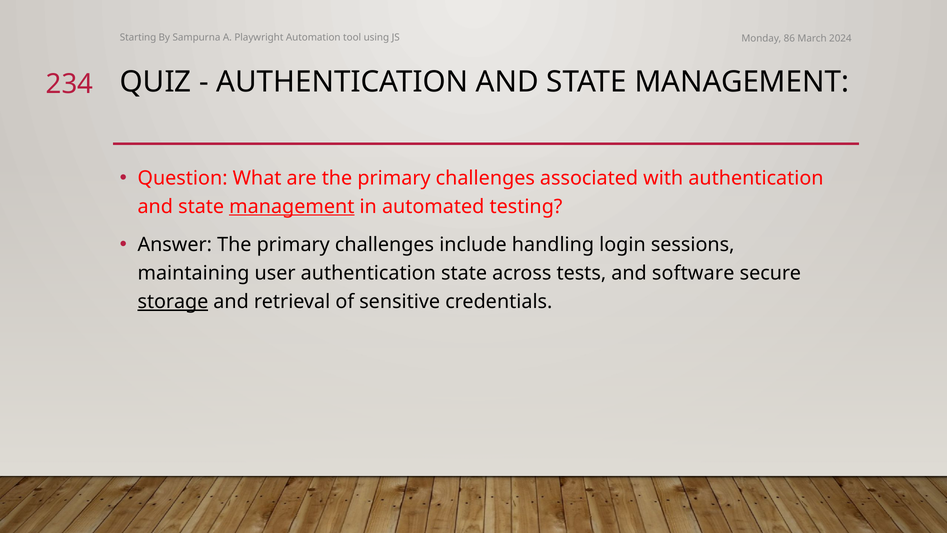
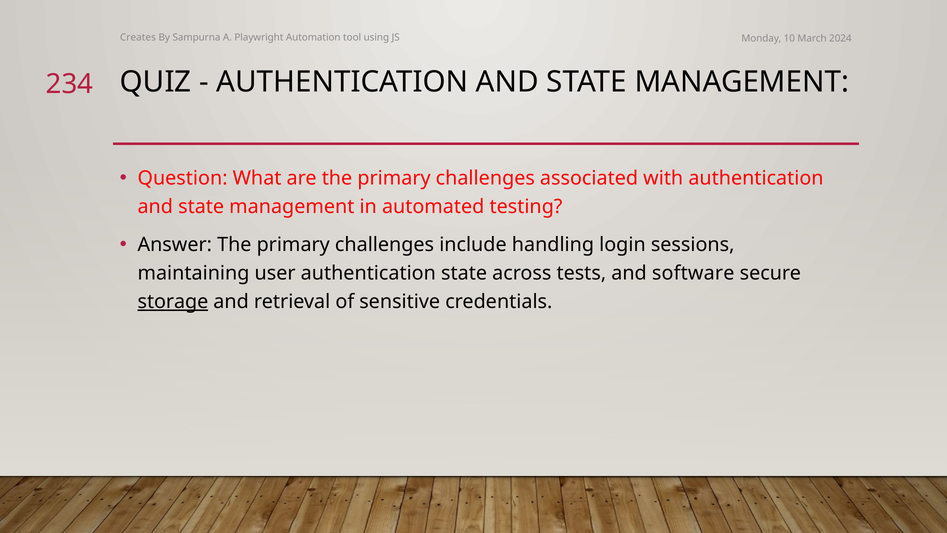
Starting: Starting -> Creates
86: 86 -> 10
management at (292, 206) underline: present -> none
